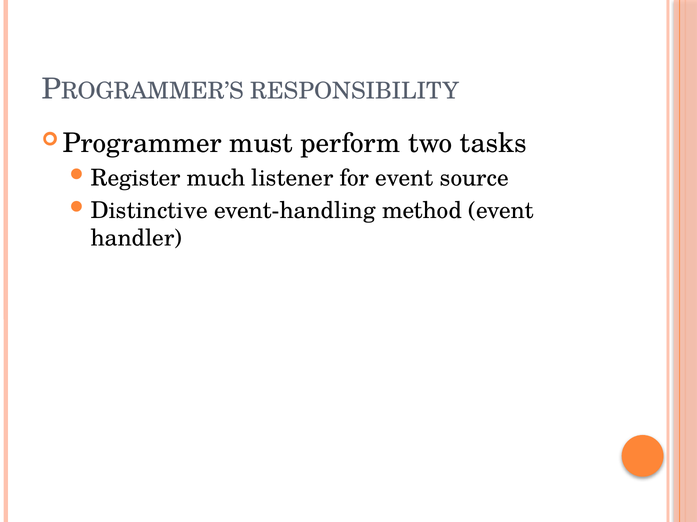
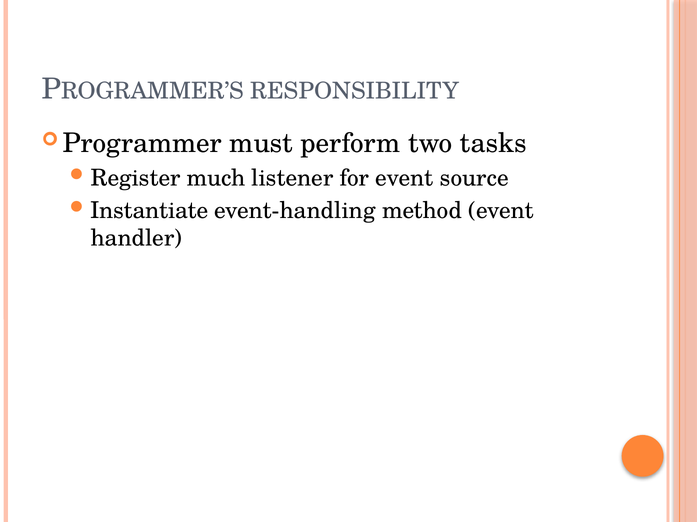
Distinctive: Distinctive -> Instantiate
